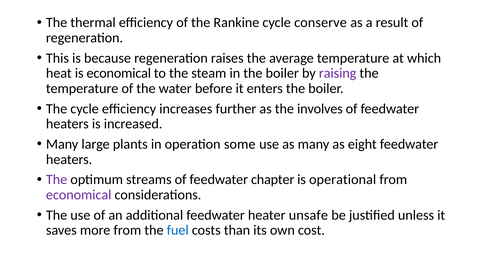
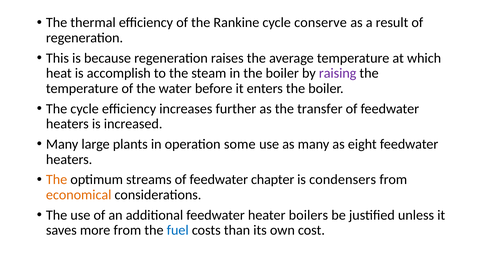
is economical: economical -> accomplish
involves: involves -> transfer
The at (57, 180) colour: purple -> orange
operational: operational -> condensers
economical at (79, 195) colour: purple -> orange
unsafe: unsafe -> boilers
